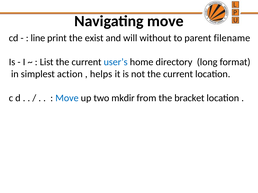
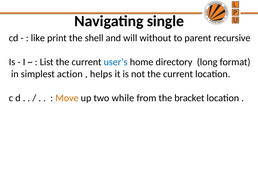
Navigating move: move -> single
line: line -> like
exist: exist -> shell
filename: filename -> recursive
Move at (67, 98) colour: blue -> orange
mkdir: mkdir -> while
